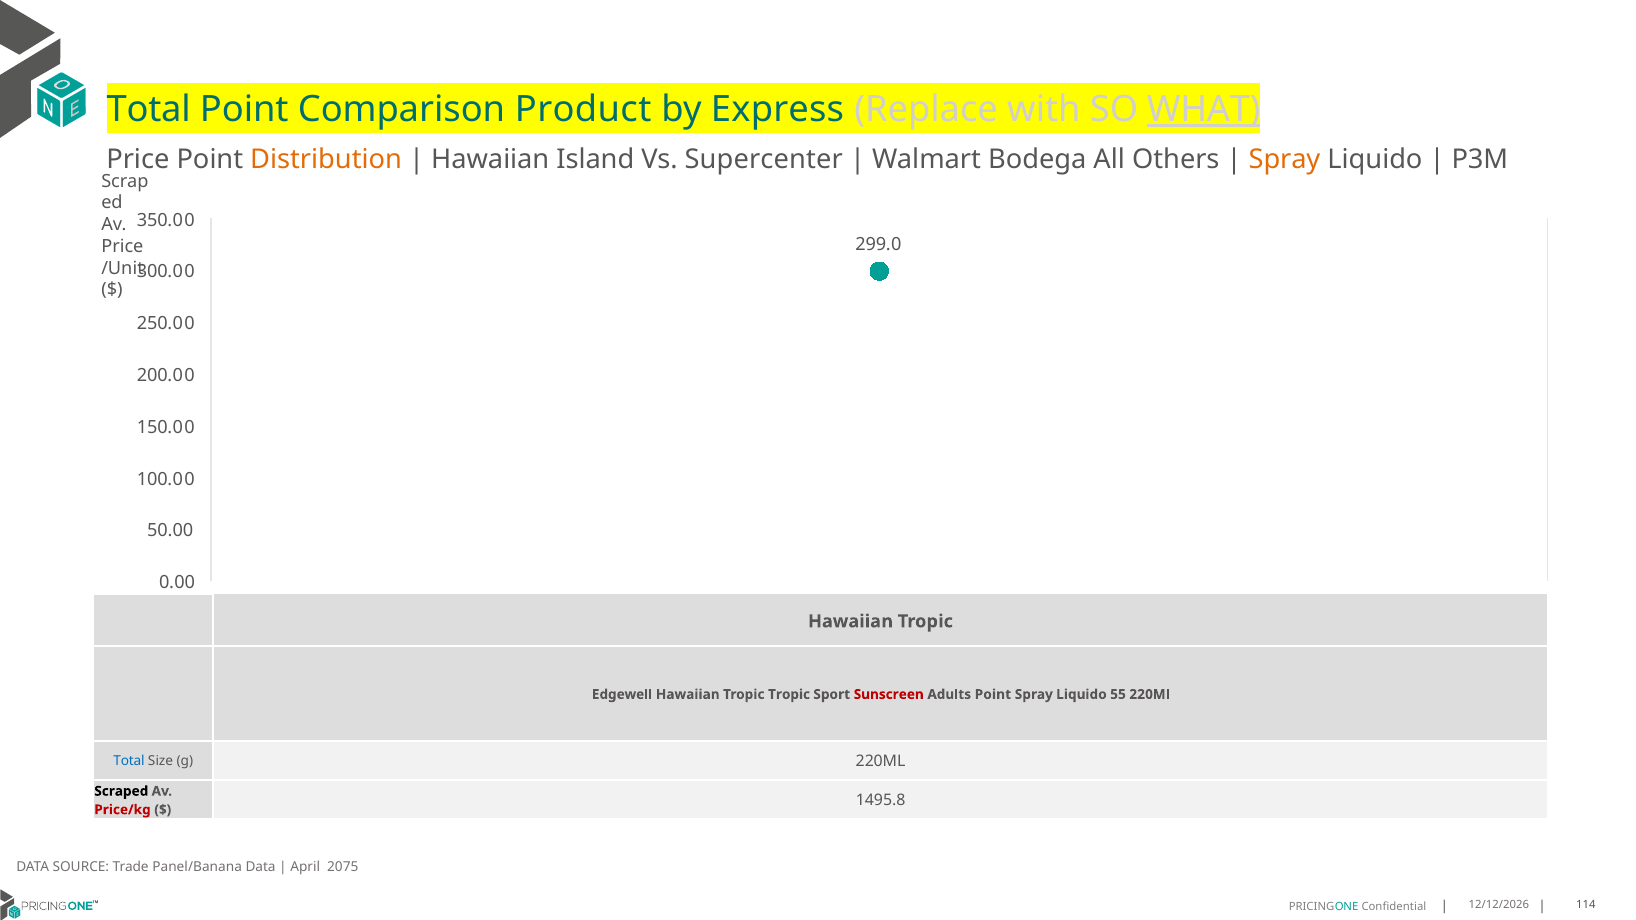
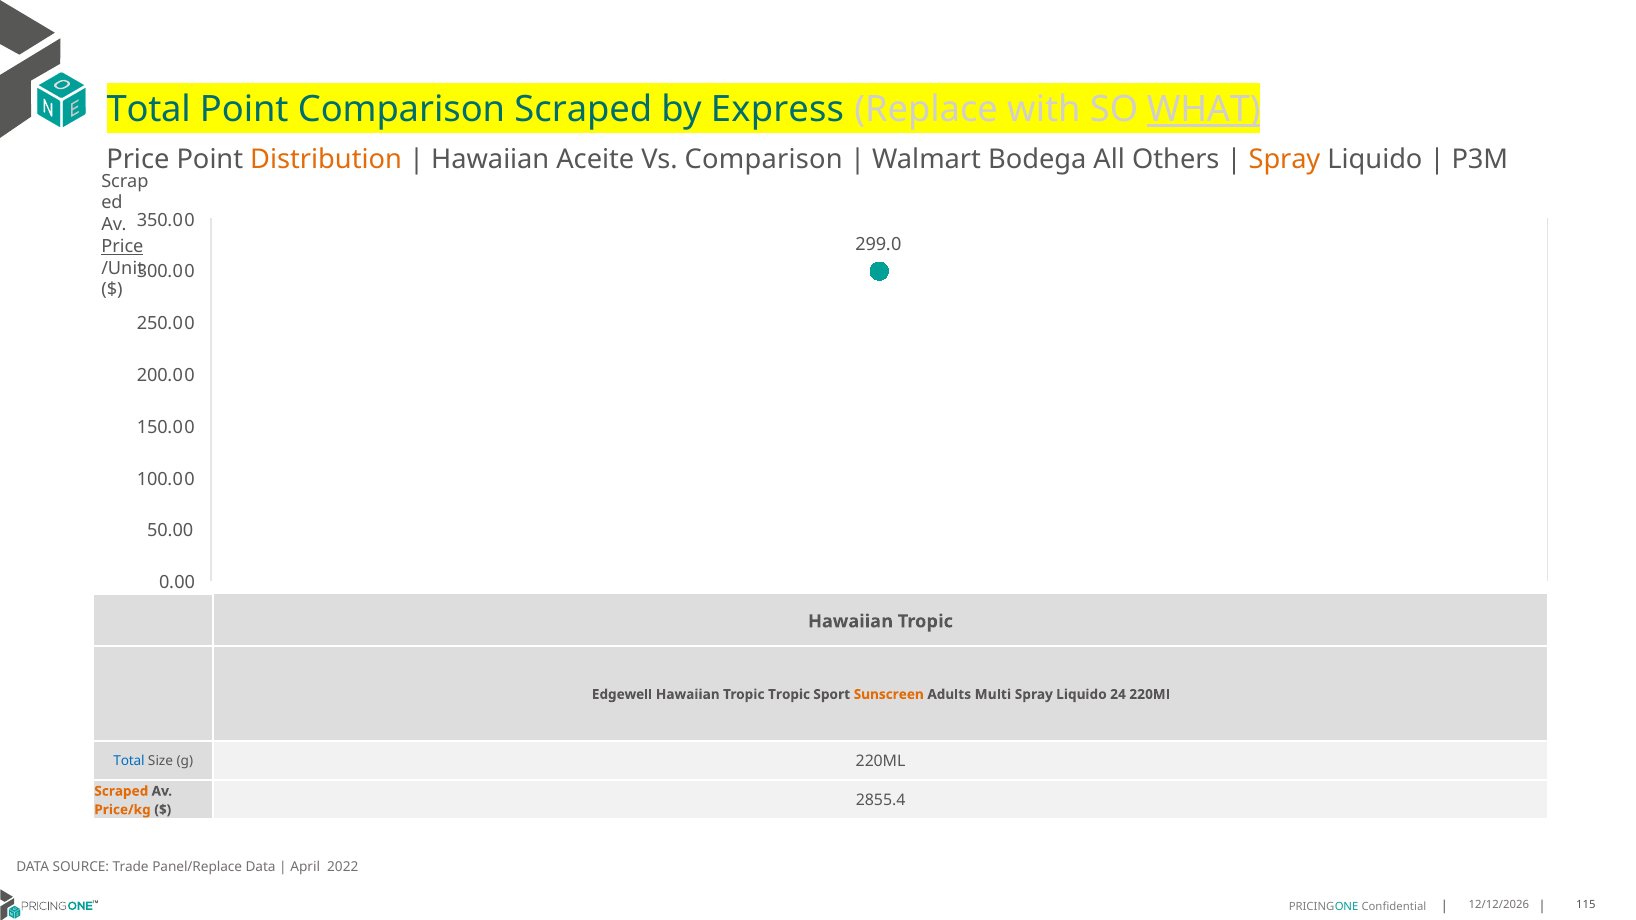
Comparison Product: Product -> Scraped
Island: Island -> Aceite
Vs Supercenter: Supercenter -> Comparison
Price at (122, 246) underline: none -> present
Sunscreen colour: red -> orange
Adults Point: Point -> Multi
55: 55 -> 24
Scraped at (121, 791) colour: black -> orange
1495.8: 1495.8 -> 2855.4
Price/kg colour: red -> orange
Panel/Banana: Panel/Banana -> Panel/Replace
2075: 2075 -> 2022
114: 114 -> 115
